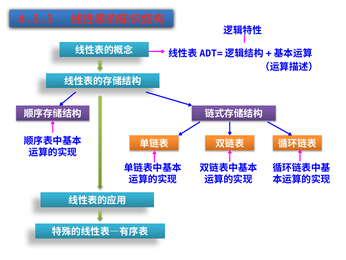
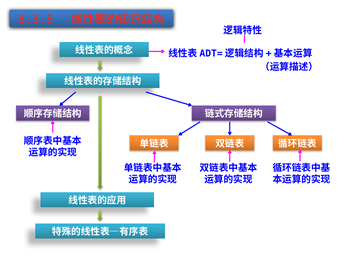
4.3.3: 4.3.3 -> 8.3.5
